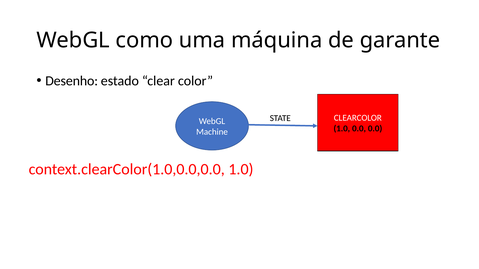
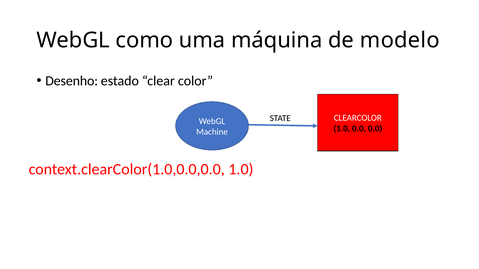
garante: garante -> modelo
